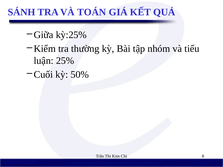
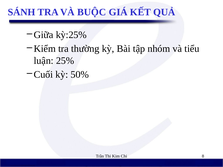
TOÁN: TOÁN -> BUỘC
